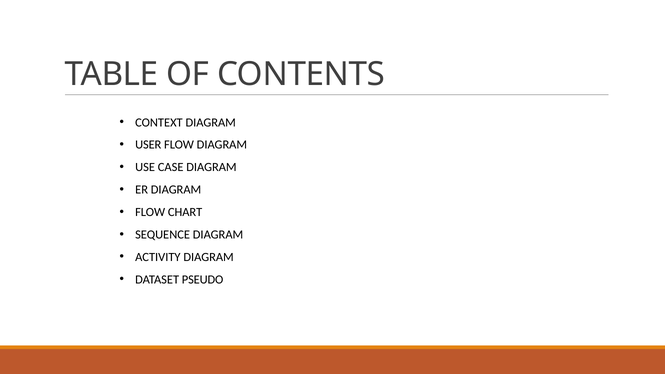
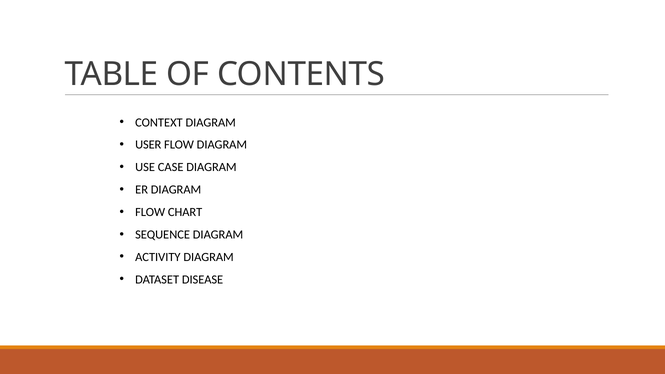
PSEUDO: PSEUDO -> DISEASE
